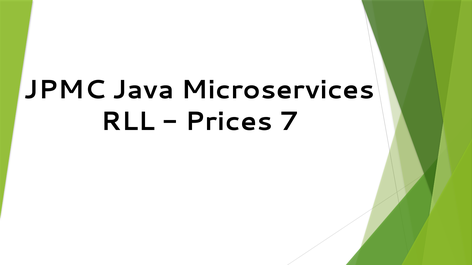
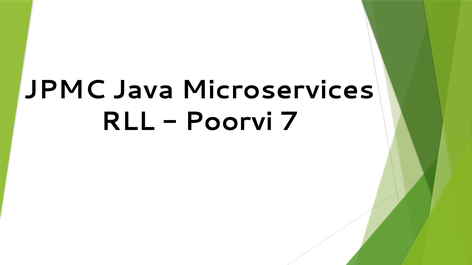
Prices: Prices -> Poorvi
